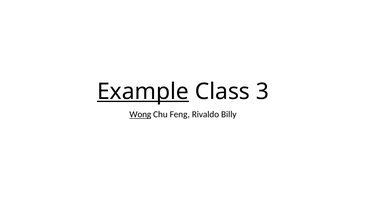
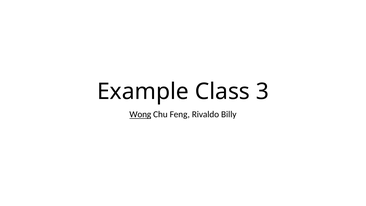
Example underline: present -> none
